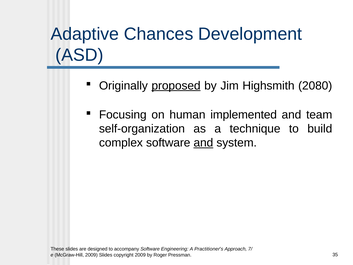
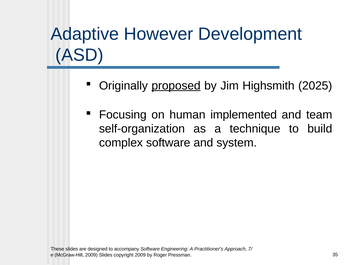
Chances: Chances -> However
2080: 2080 -> 2025
and at (203, 143) underline: present -> none
